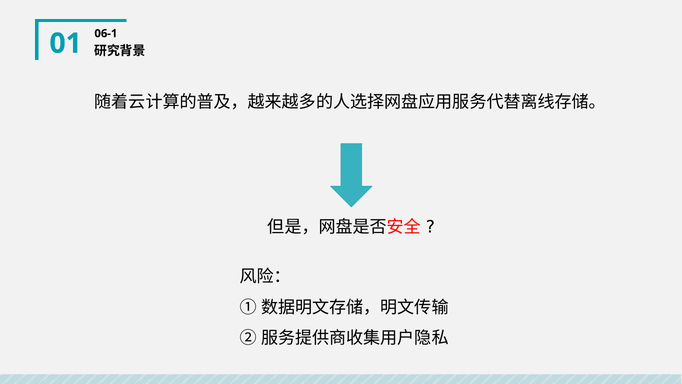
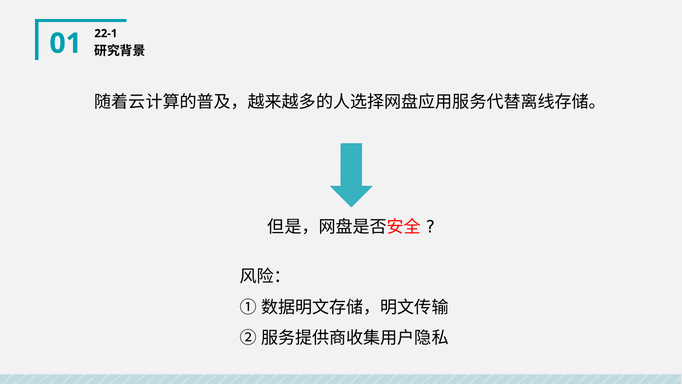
06-1: 06-1 -> 22-1
